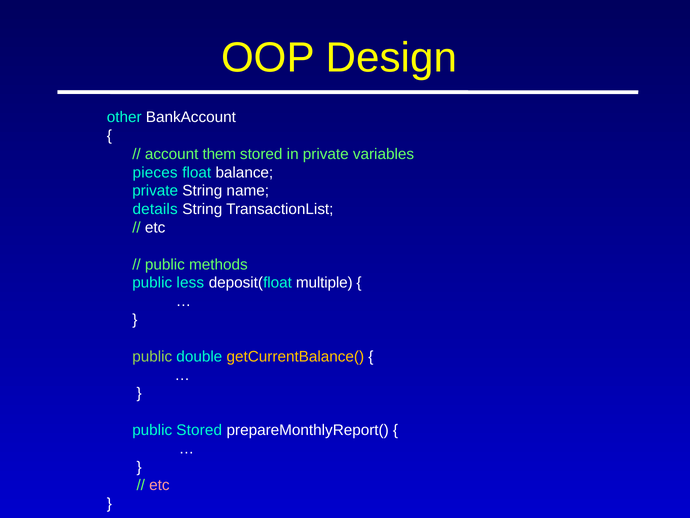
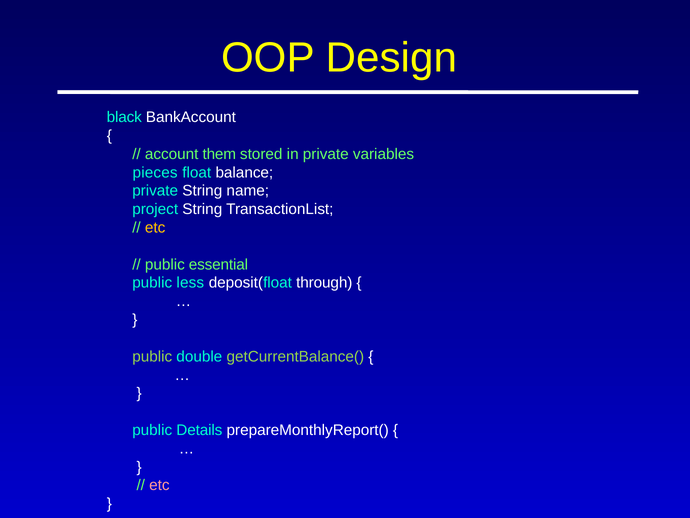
other: other -> black
details: details -> project
etc at (155, 227) colour: white -> yellow
methods: methods -> essential
multiple: multiple -> through
getCurrentBalance( colour: yellow -> light green
public Stored: Stored -> Details
